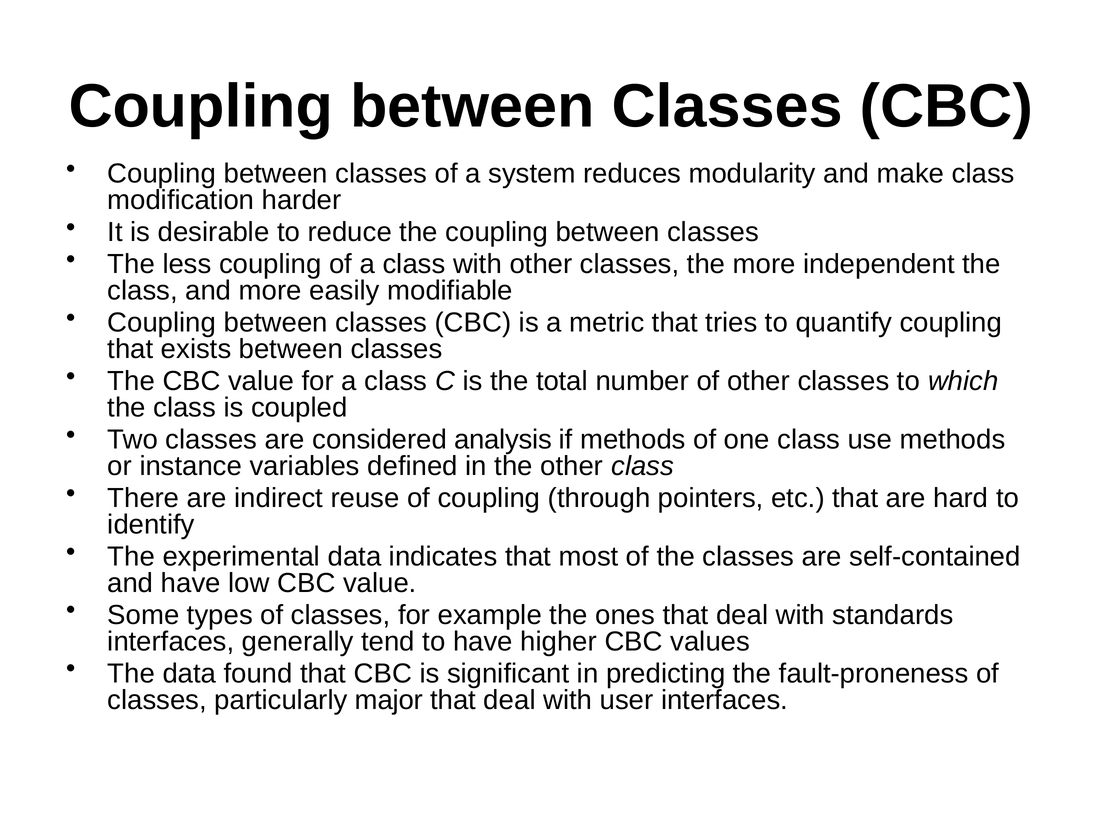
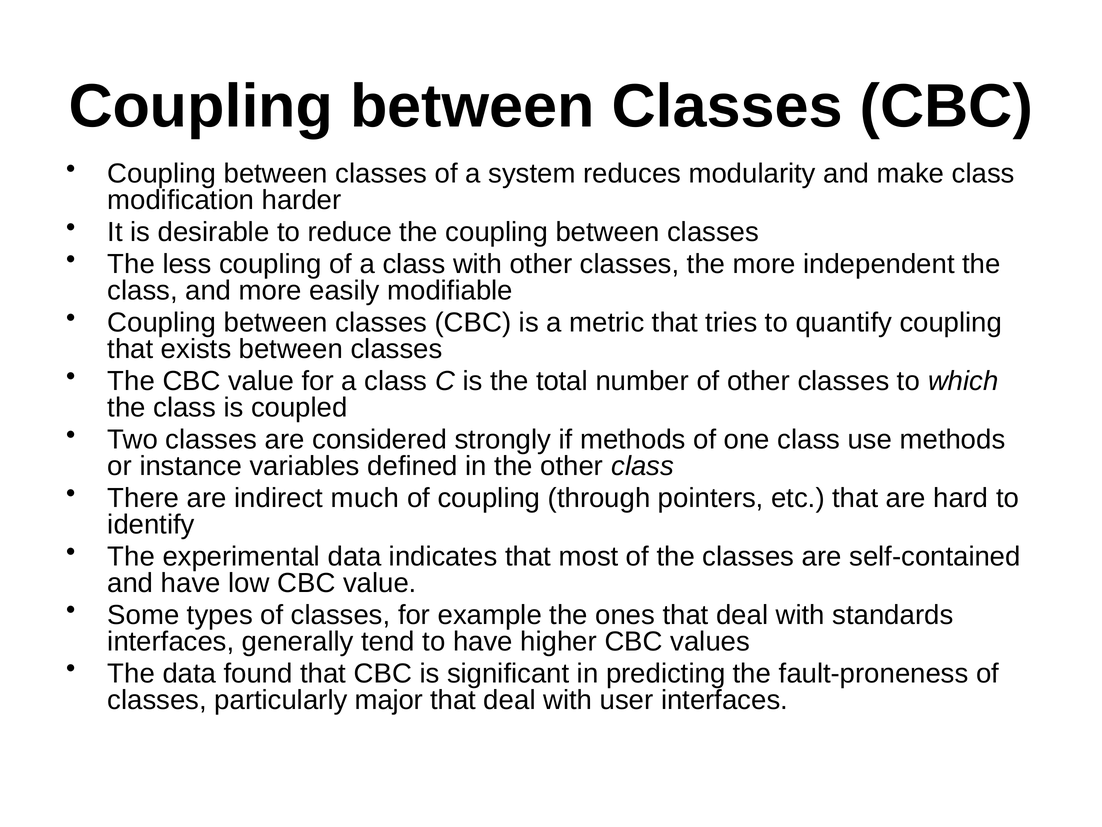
analysis: analysis -> strongly
reuse: reuse -> much
